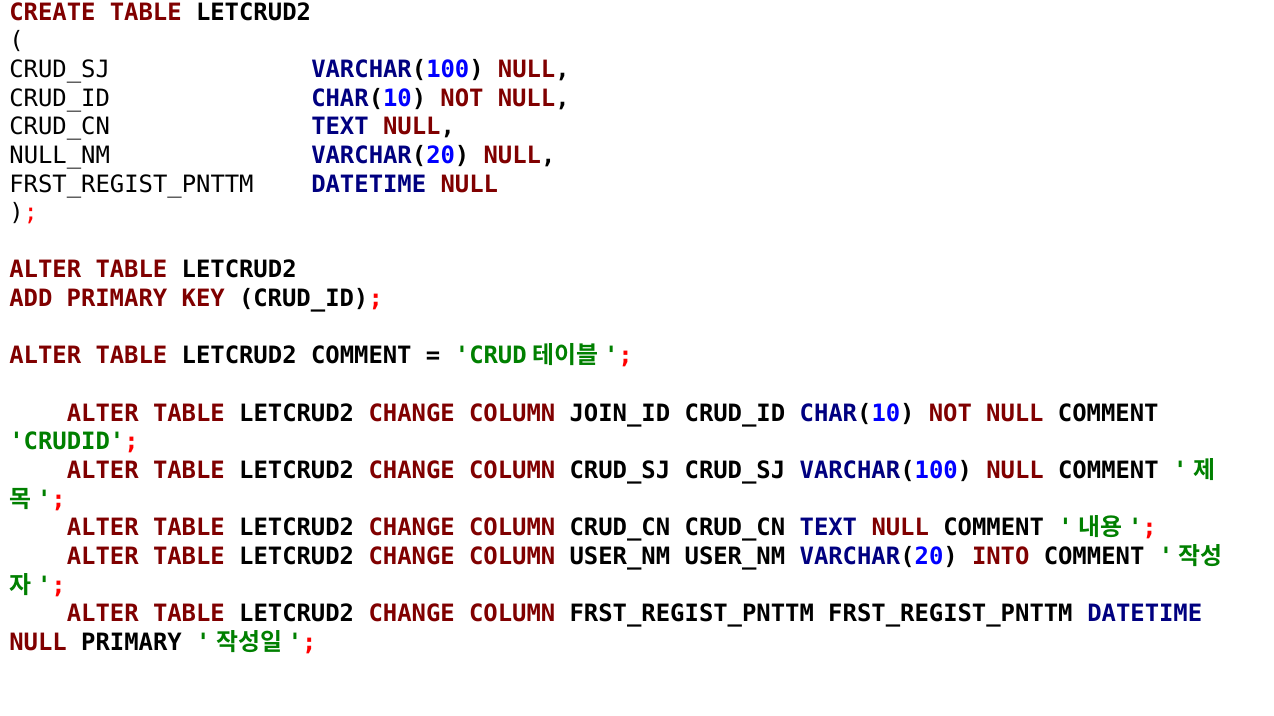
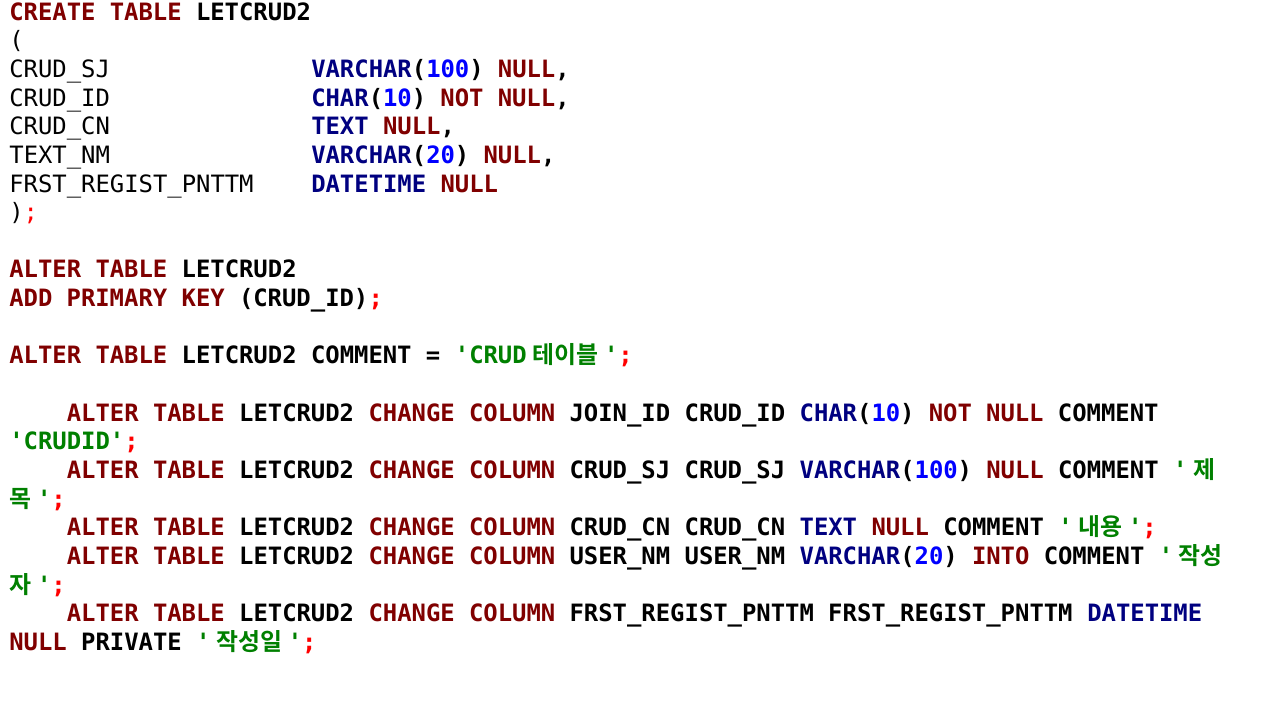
NULL_NM: NULL_NM -> TEXT_NM
NULL PRIMARY: PRIMARY -> PRIVATE
